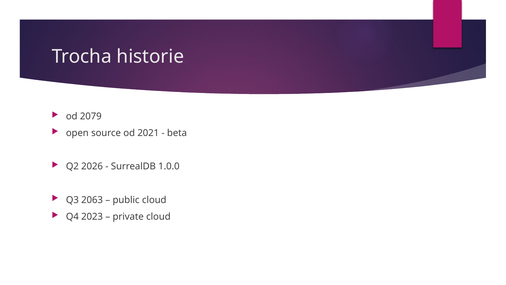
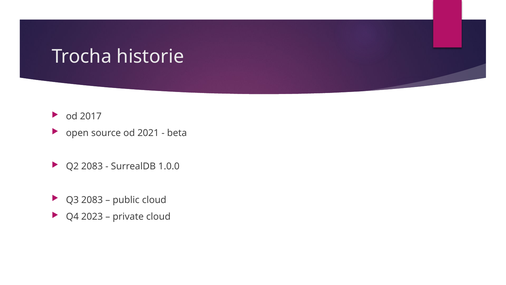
2079: 2079 -> 2017
Q2 2026: 2026 -> 2083
Q3 2063: 2063 -> 2083
